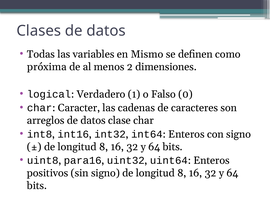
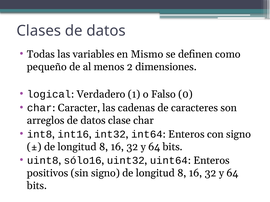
próxima: próxima -> pequeño
para16: para16 -> sólo16
